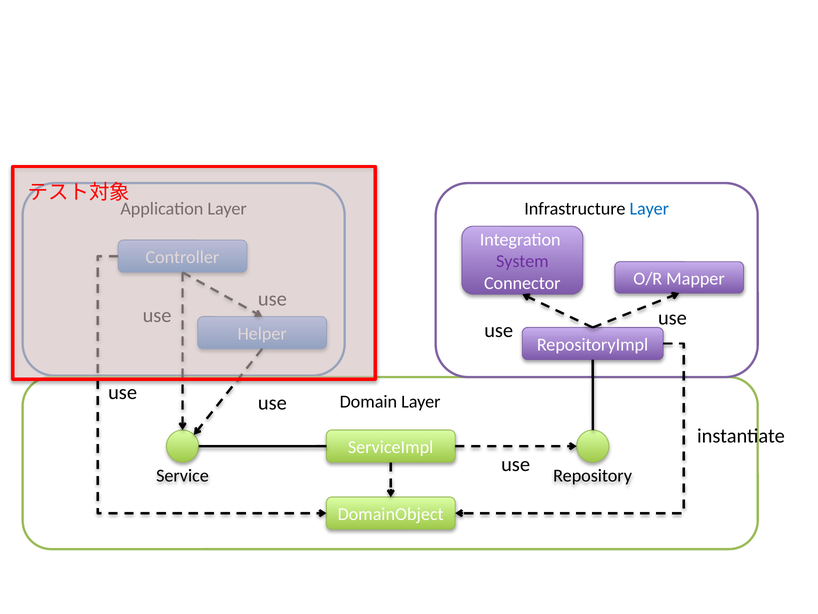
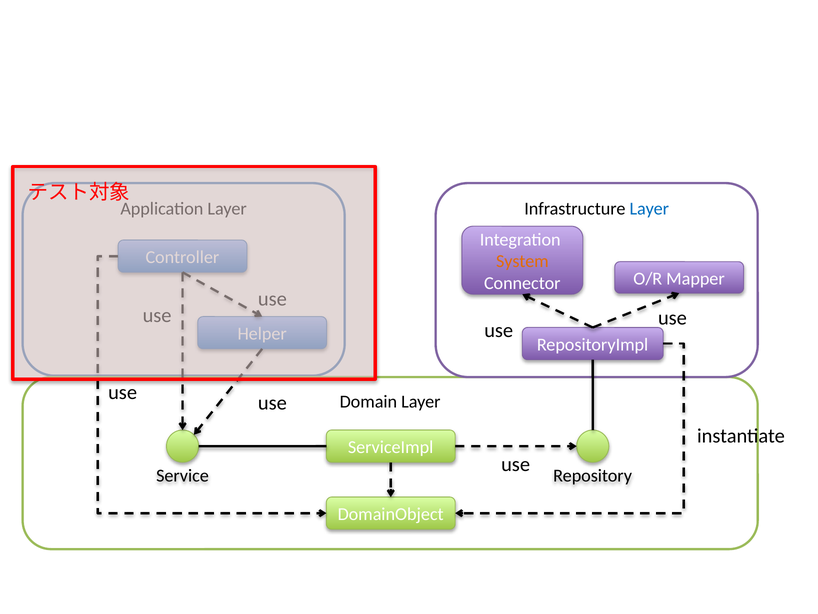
System colour: purple -> orange
